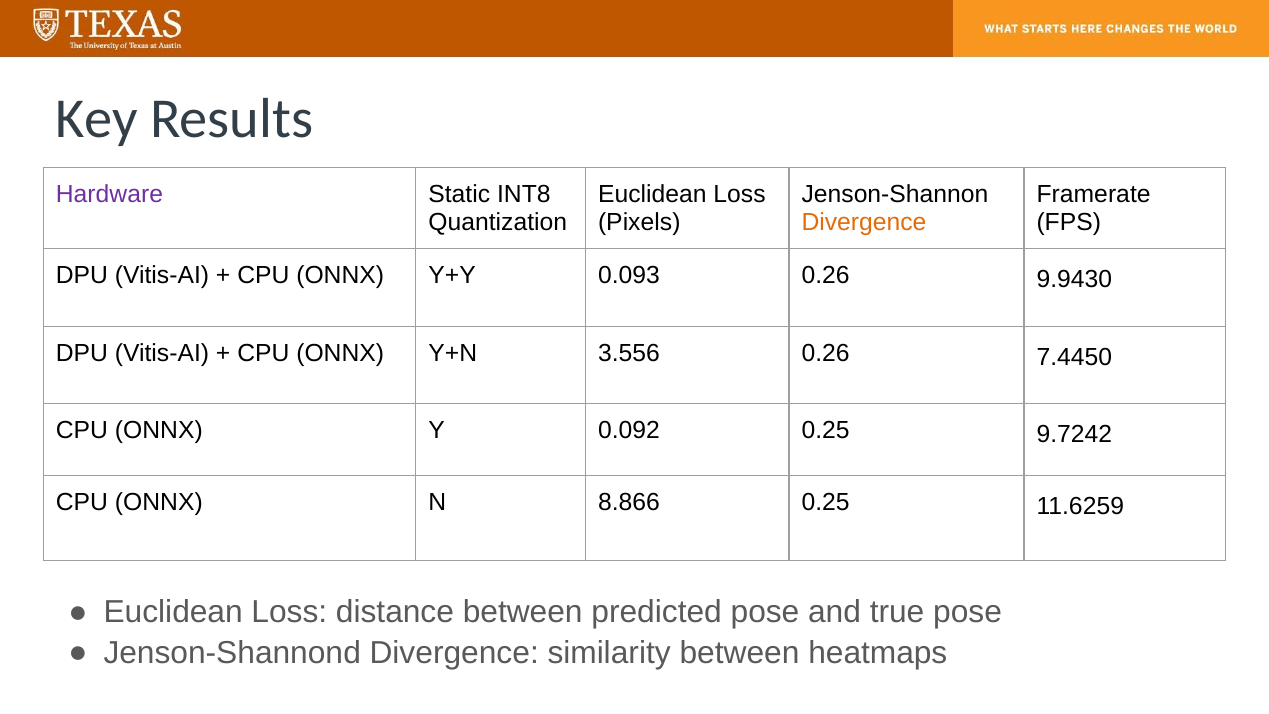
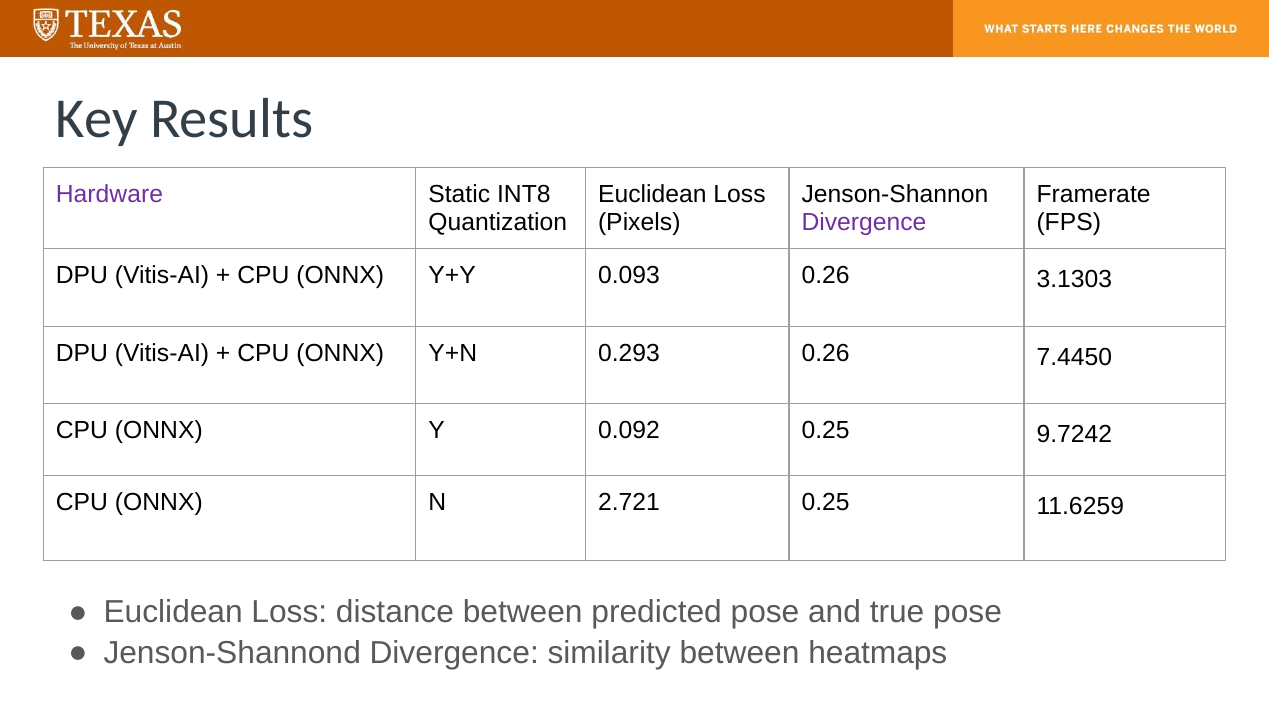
Divergence at (864, 222) colour: orange -> purple
9.9430: 9.9430 -> 3.1303
3.556: 3.556 -> 0.293
8.866: 8.866 -> 2.721
